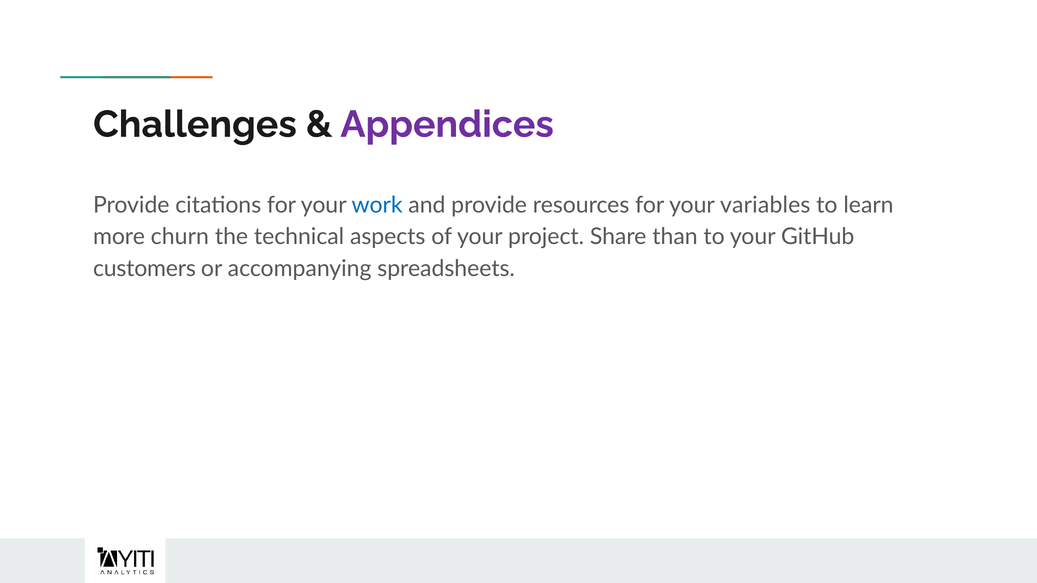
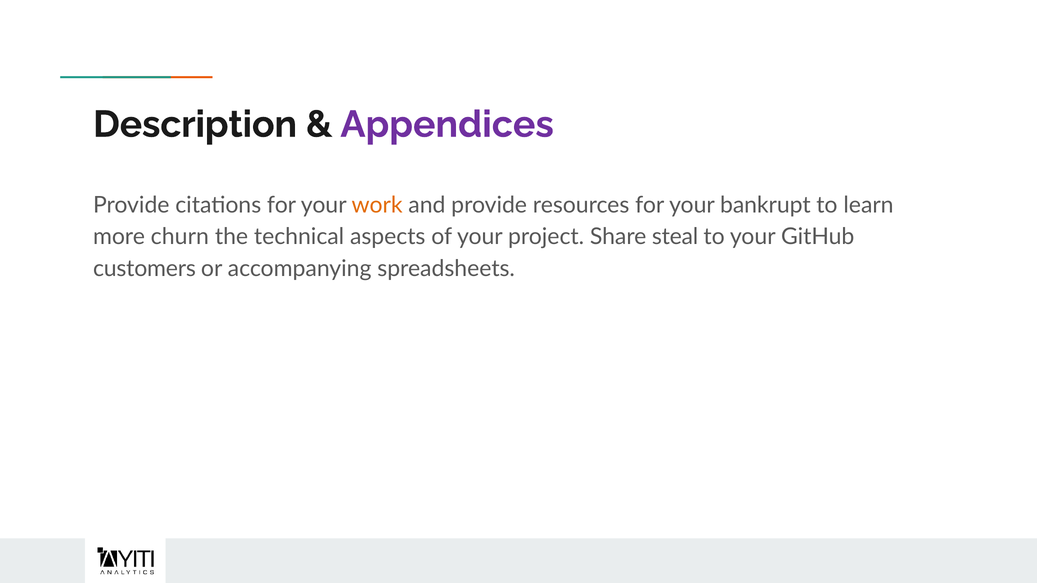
Challenges: Challenges -> Description
work colour: blue -> orange
variables: variables -> bankrupt
than: than -> steal
